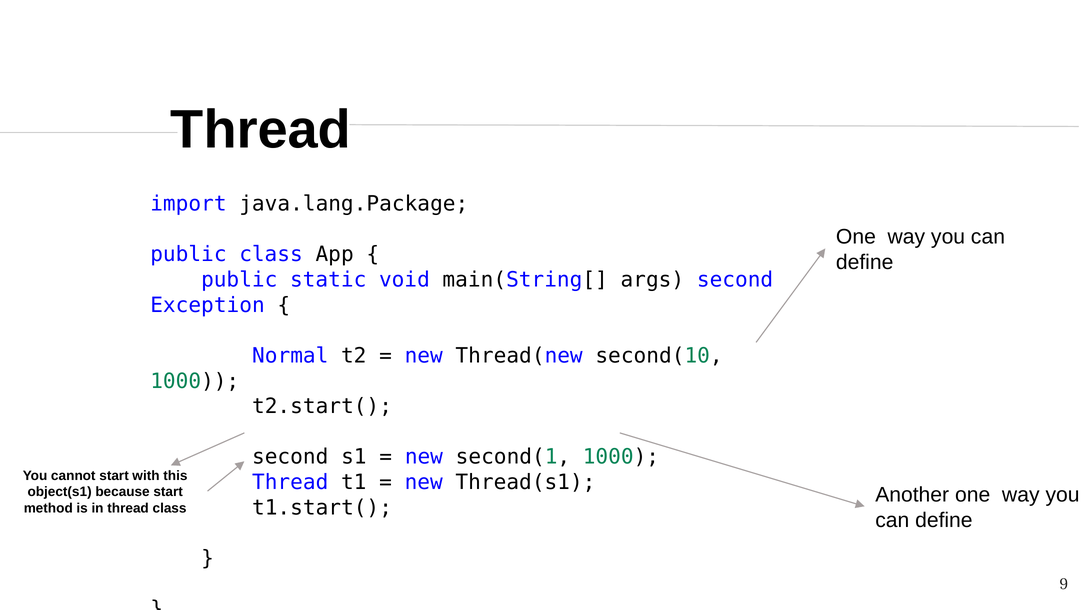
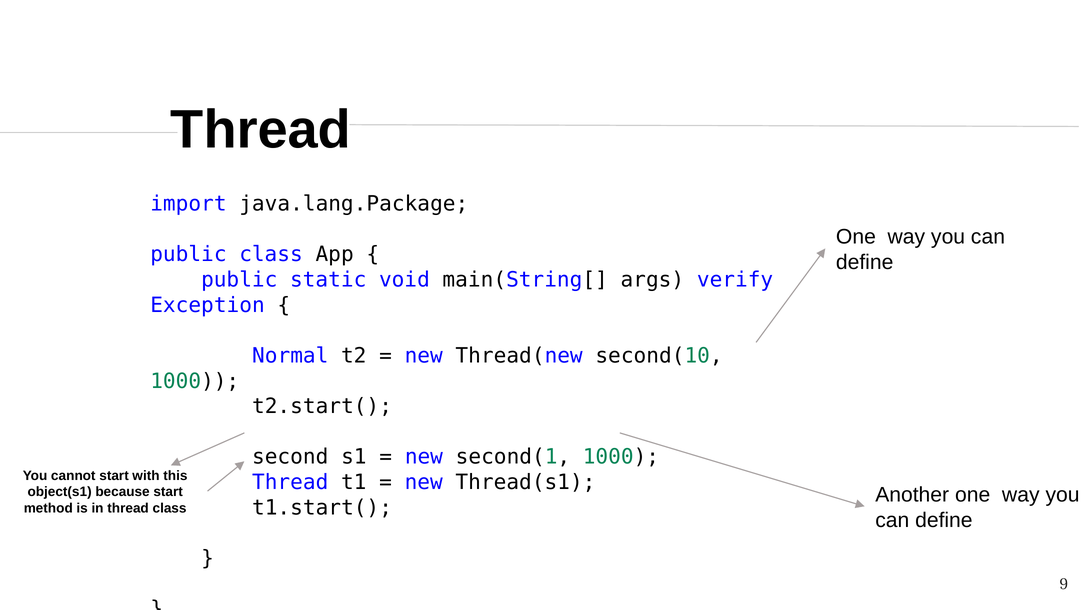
args second: second -> verify
